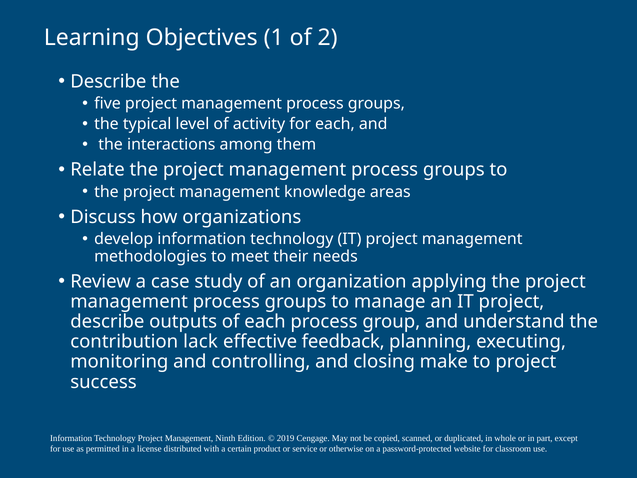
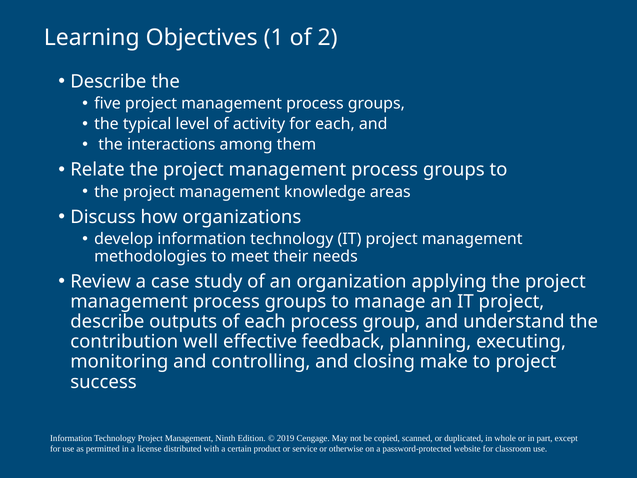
lack: lack -> well
